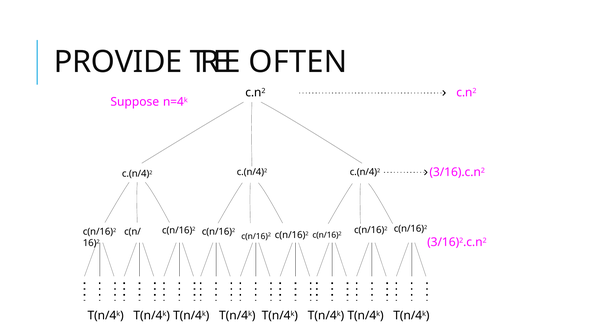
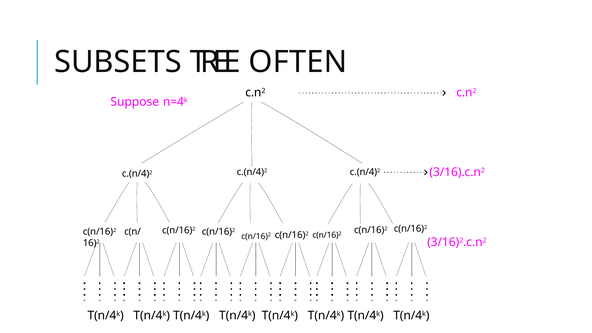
PROVIDE: PROVIDE -> SUBSETS
